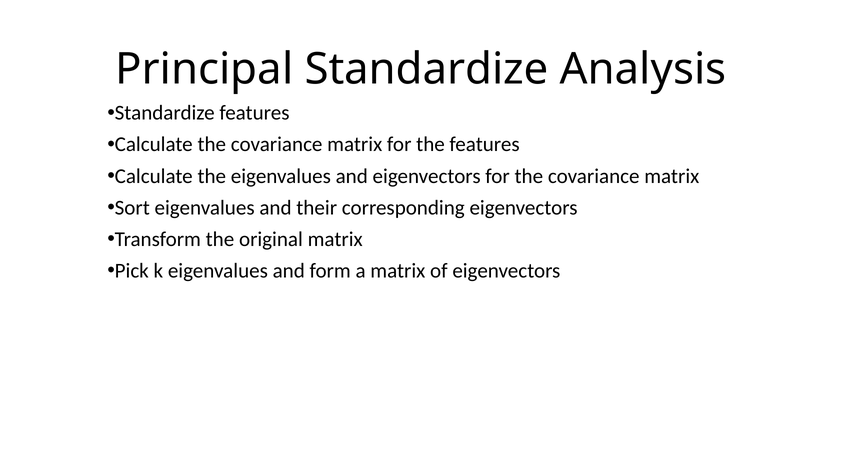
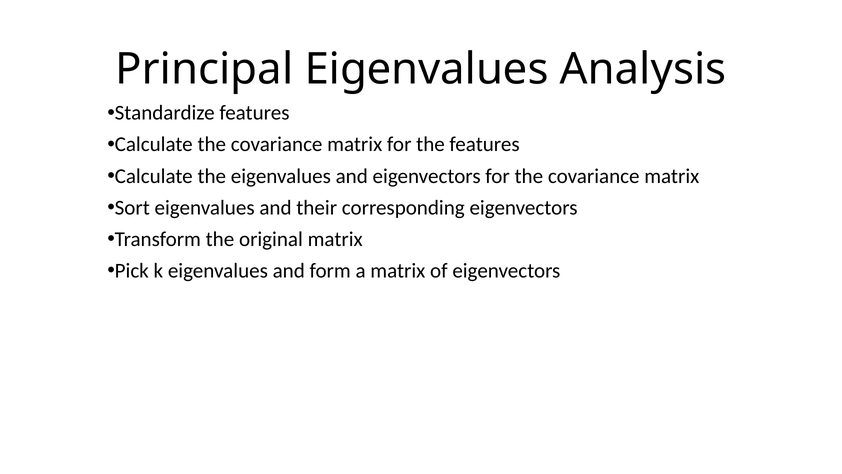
Principal Standardize: Standardize -> Eigenvalues
